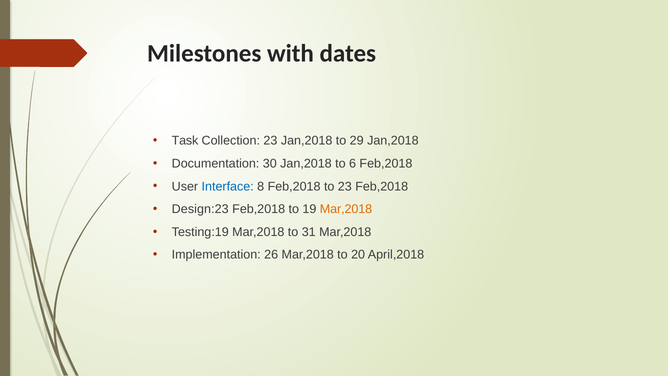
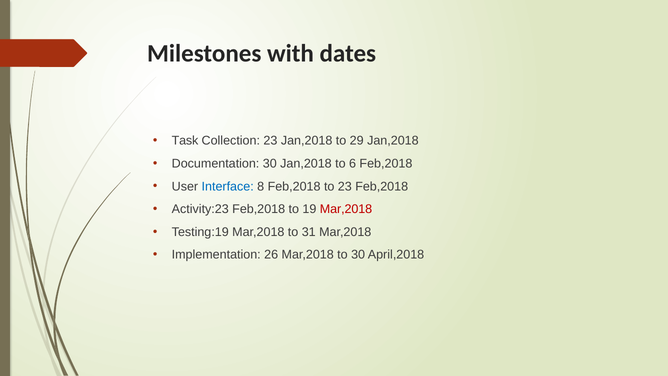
Design:23: Design:23 -> Activity:23
Mar,2018 at (346, 209) colour: orange -> red
to 20: 20 -> 30
